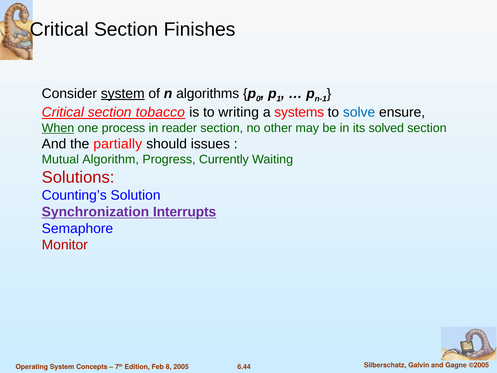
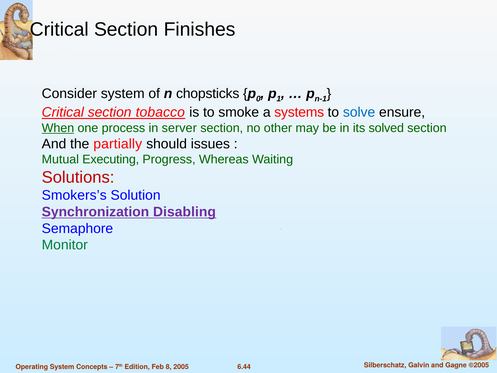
system at (123, 93) underline: present -> none
algorithms: algorithms -> chopsticks
writing: writing -> smoke
reader: reader -> server
Algorithm: Algorithm -> Executing
Currently: Currently -> Whereas
Counting’s: Counting’s -> Smokers’s
Interrupts: Interrupts -> Disabling
Monitor colour: red -> green
